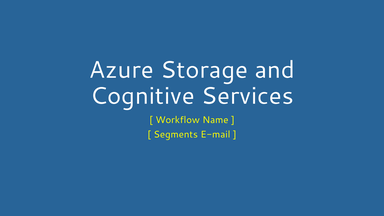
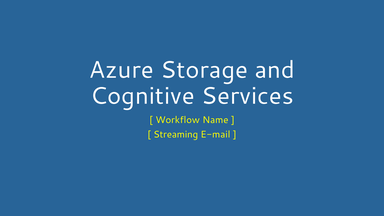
Segments: Segments -> Streaming
